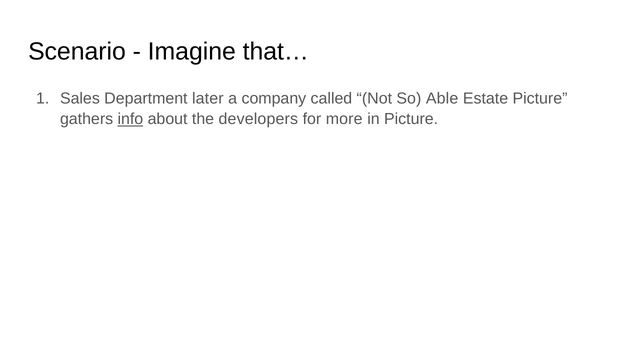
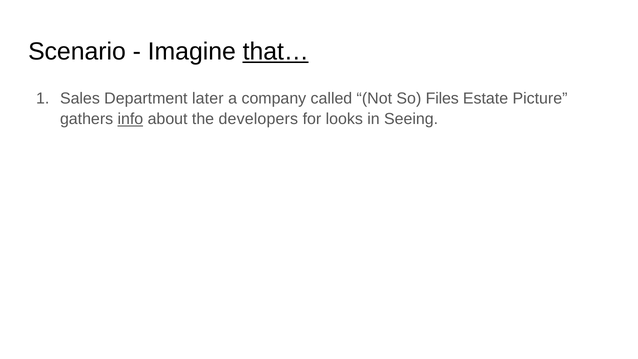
that… underline: none -> present
Able: Able -> Files
more: more -> looks
in Picture: Picture -> Seeing
